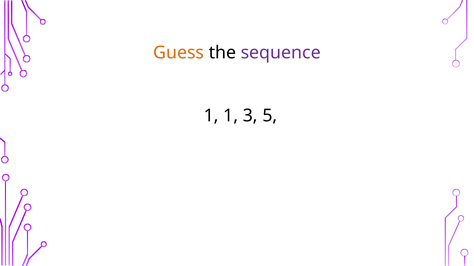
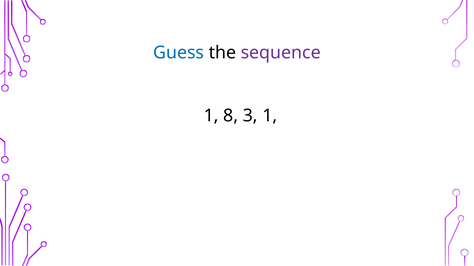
Guess colour: orange -> blue
1 1: 1 -> 8
3 5: 5 -> 1
